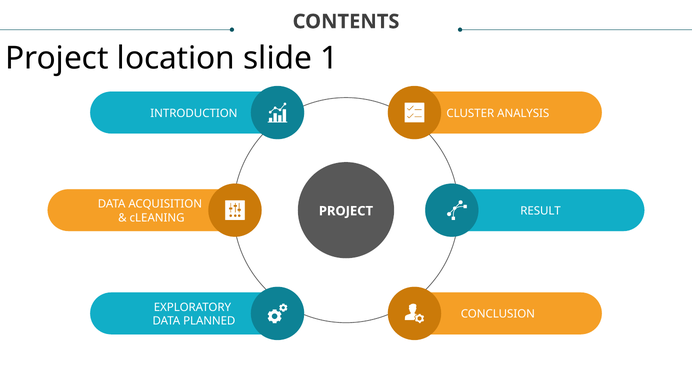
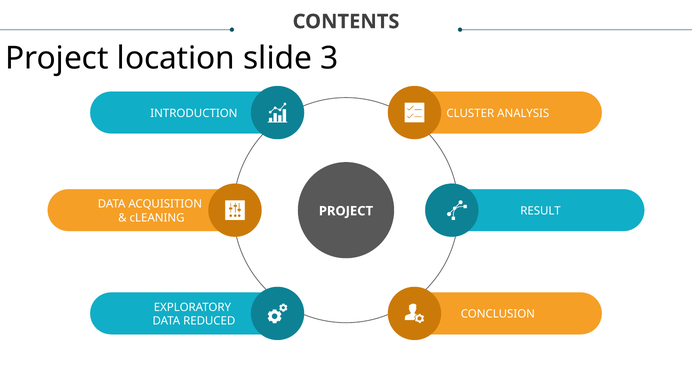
1: 1 -> 3
PLANNED: PLANNED -> REDUCED
